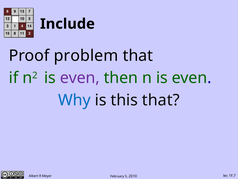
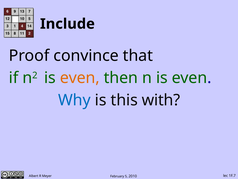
problem: problem -> convince
even at (80, 78) colour: purple -> orange
this that: that -> with
